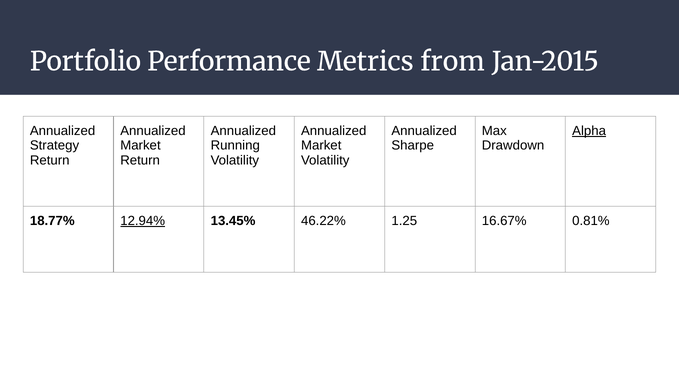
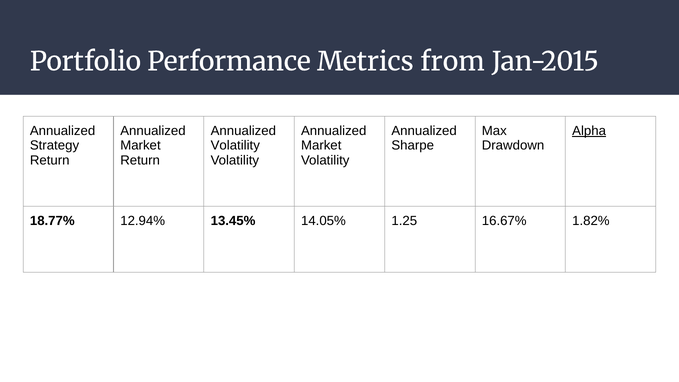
Running at (235, 146): Running -> Volatility
12.94% underline: present -> none
46.22%: 46.22% -> 14.05%
0.81%: 0.81% -> 1.82%
